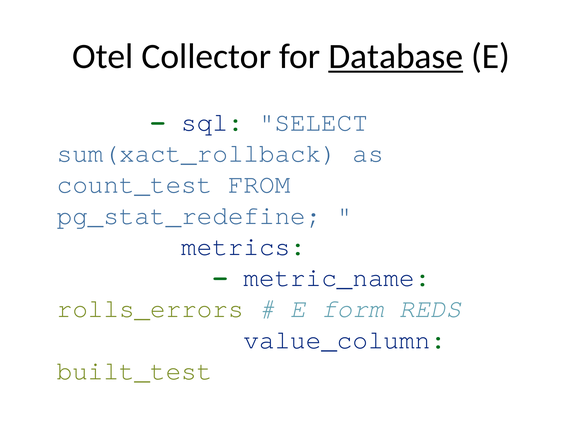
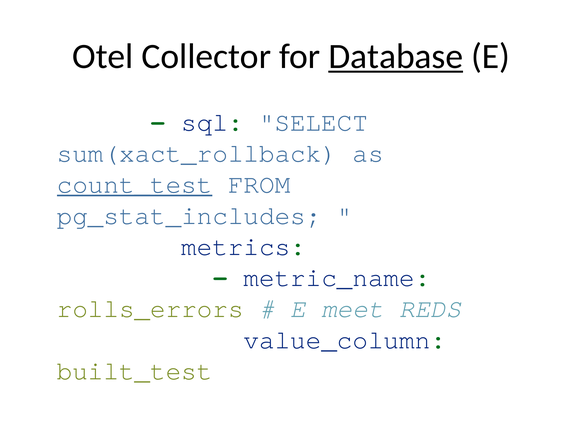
count_test underline: none -> present
pg_stat_redefine: pg_stat_redefine -> pg_stat_includes
form: form -> meet
